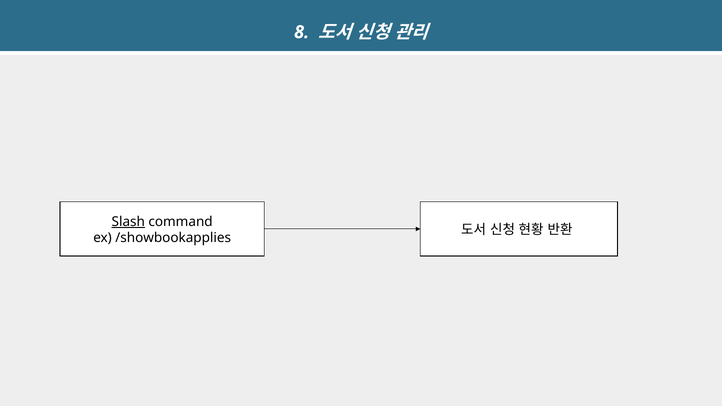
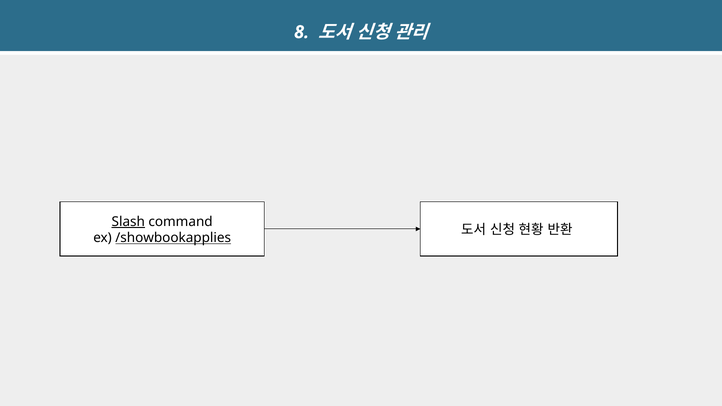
/showbookapplies underline: none -> present
